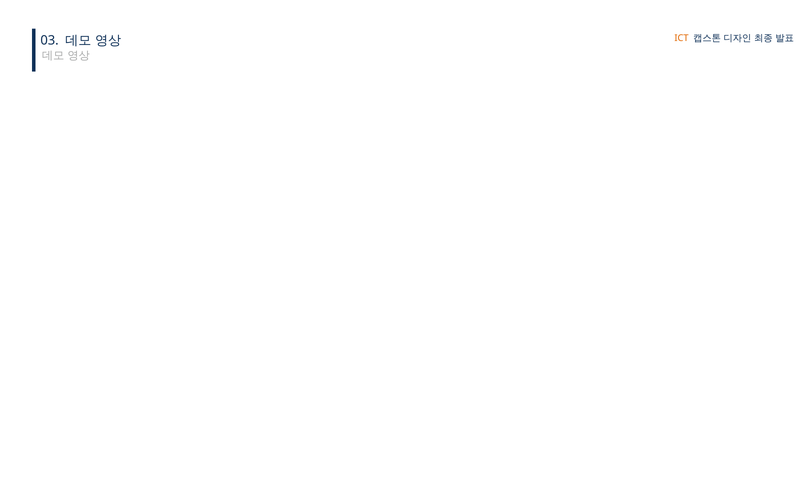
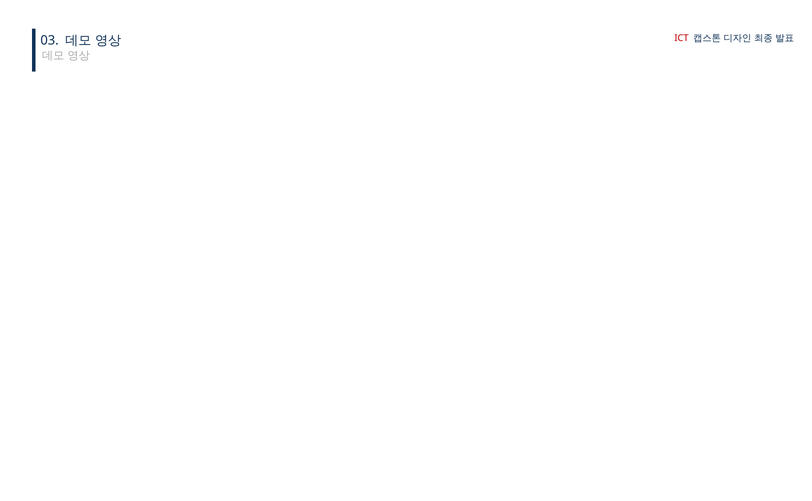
ICT colour: orange -> red
